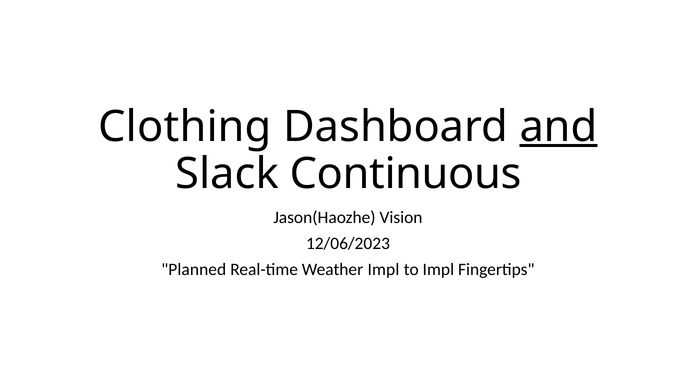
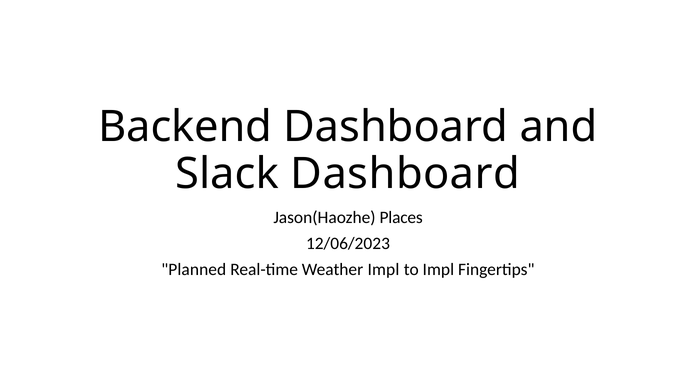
Clothing: Clothing -> Backend
and underline: present -> none
Slack Continuous: Continuous -> Dashboard
Vision: Vision -> Places
